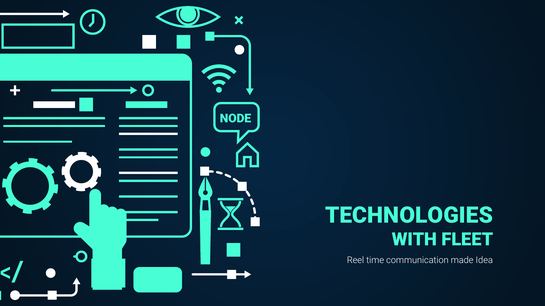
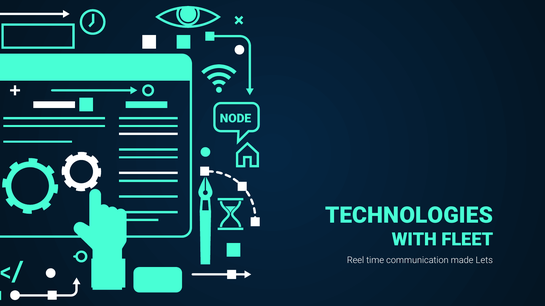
Idea: Idea -> Lets
